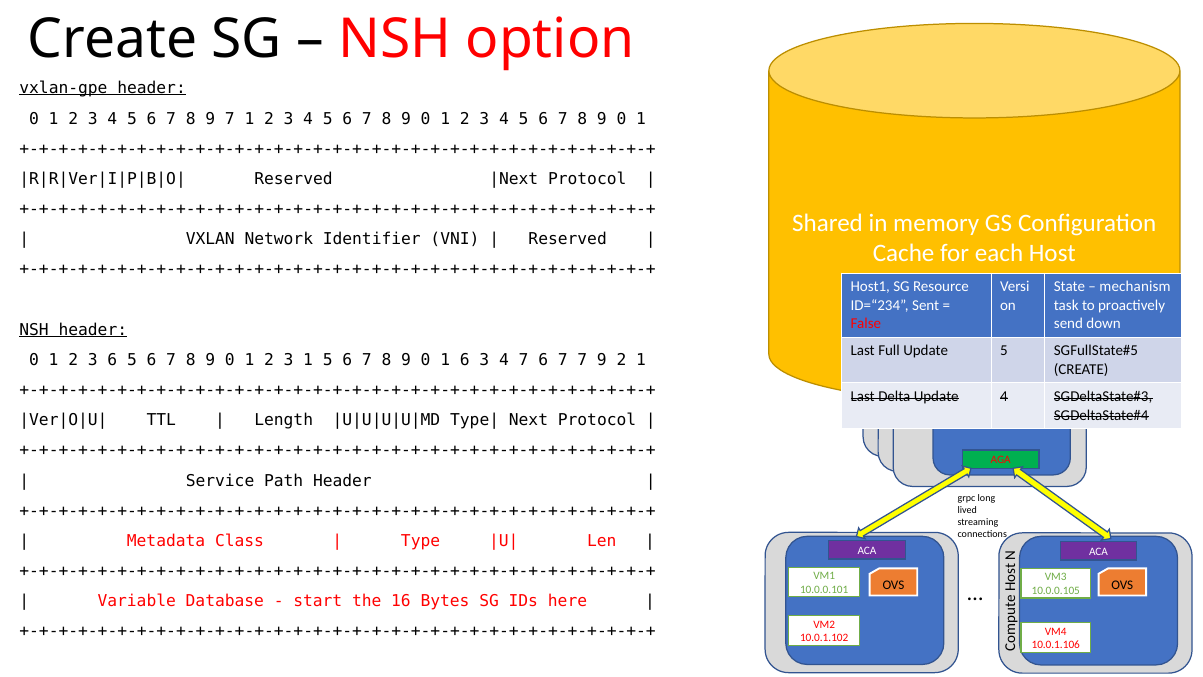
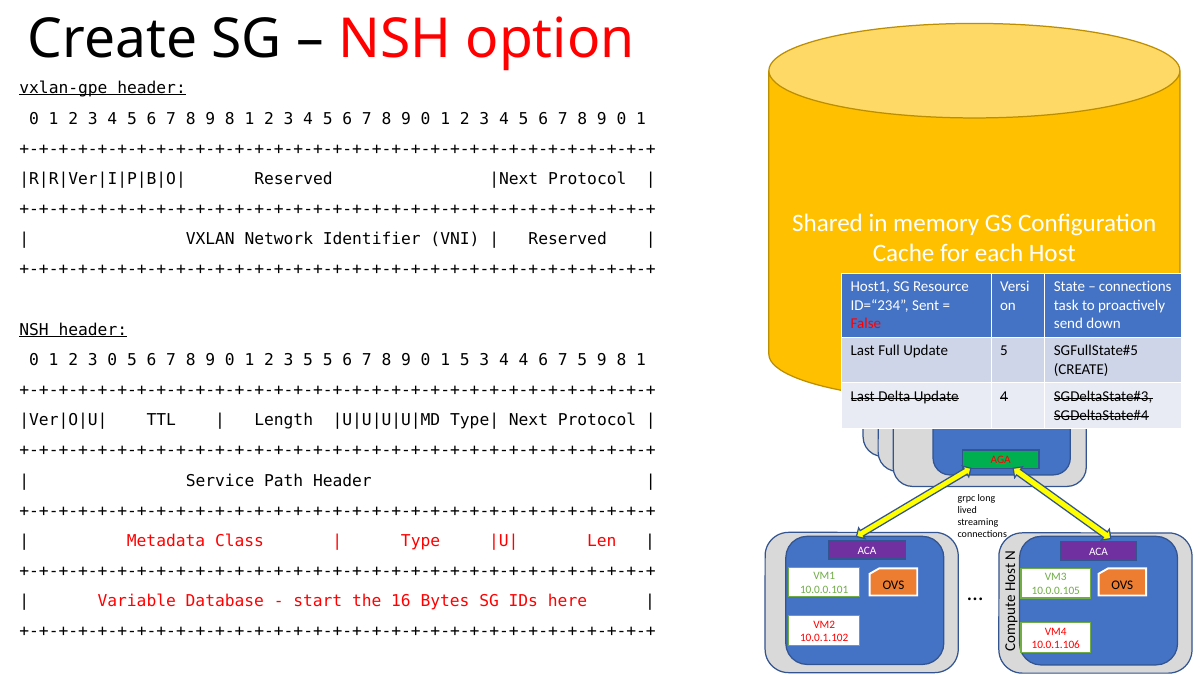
8 9 7: 7 -> 8
mechanism at (1135, 287): mechanism -> connections
3 6: 6 -> 0
3 1: 1 -> 5
1 6: 6 -> 5
4 7: 7 -> 4
7 7: 7 -> 5
2 at (621, 360): 2 -> 8
